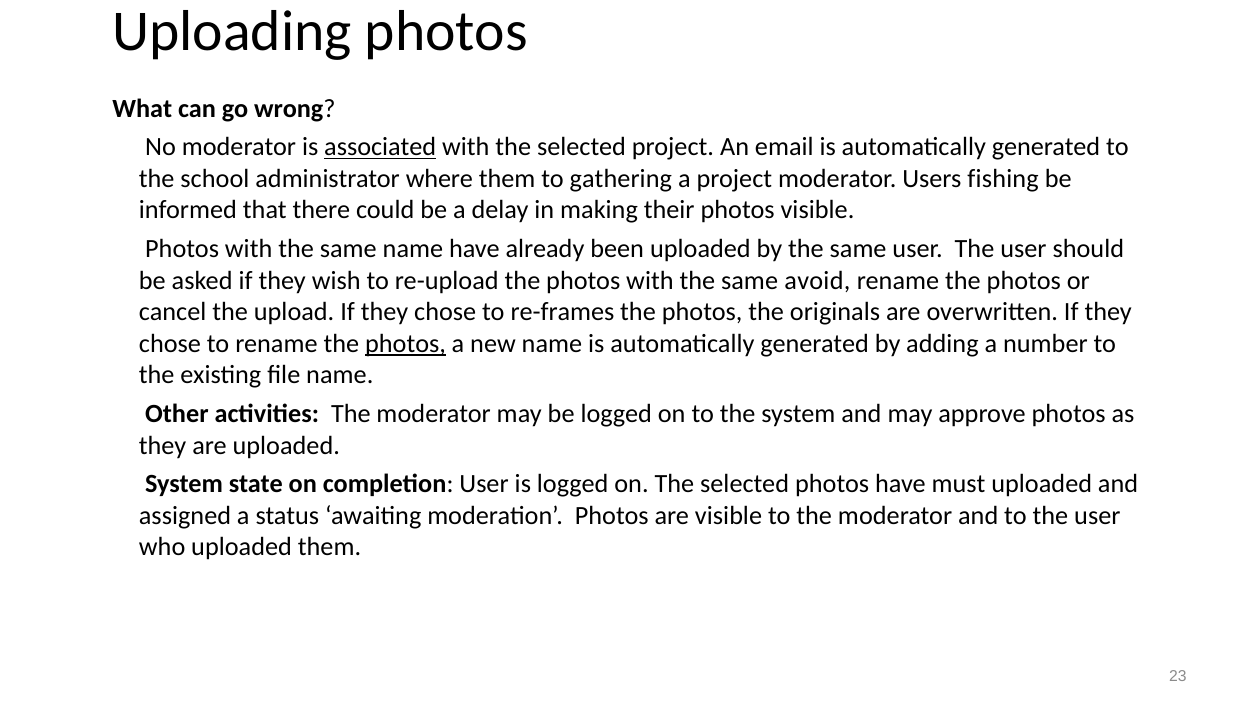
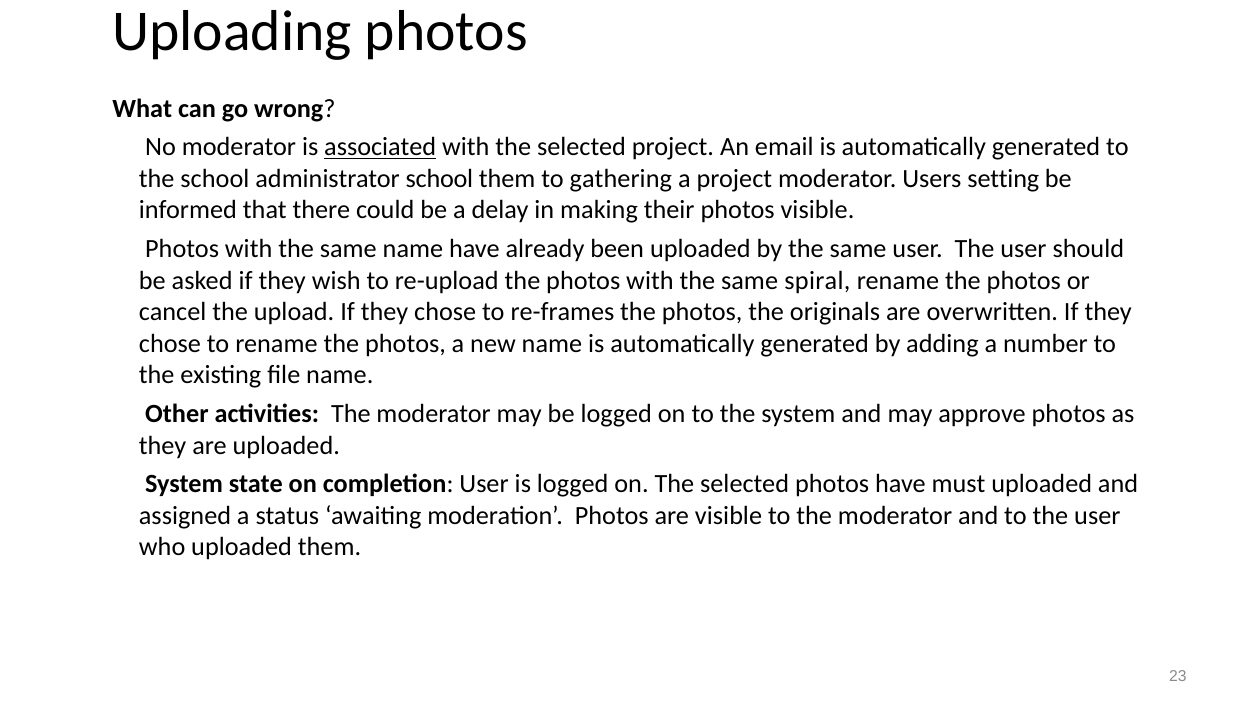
administrator where: where -> school
fishing: fishing -> setting
avoid: avoid -> spiral
photos at (406, 344) underline: present -> none
